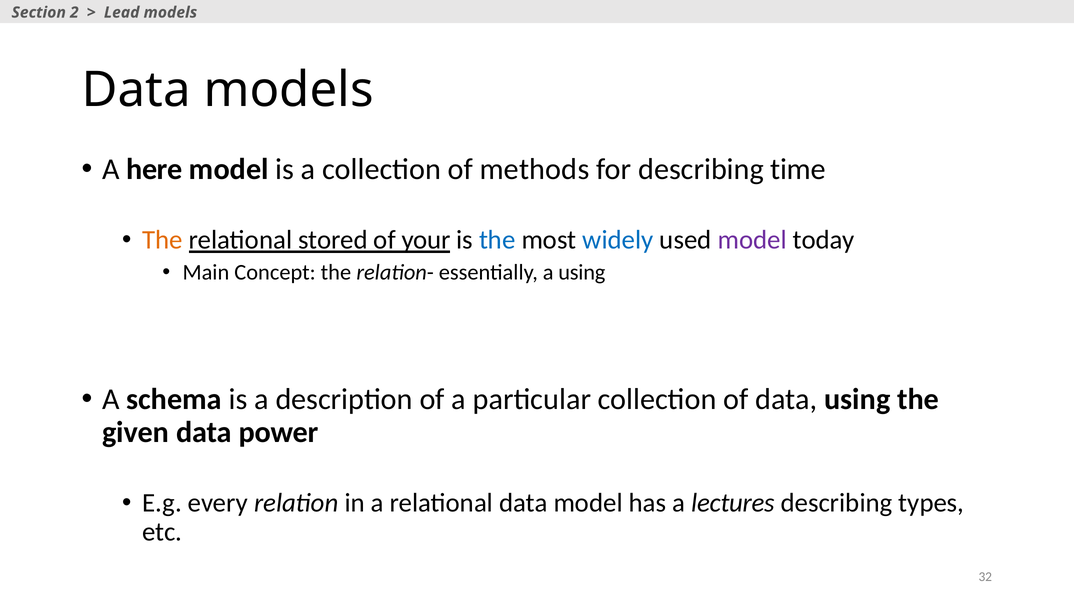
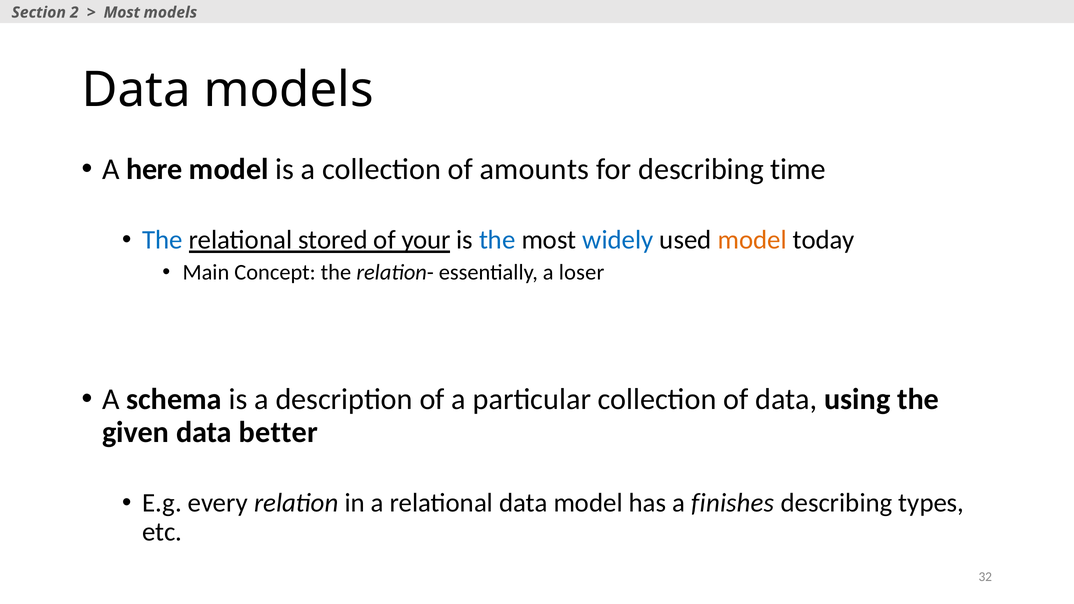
Lead at (122, 12): Lead -> Most
methods: methods -> amounts
The at (163, 240) colour: orange -> blue
model at (752, 240) colour: purple -> orange
a using: using -> loser
power: power -> better
lectures: lectures -> finishes
